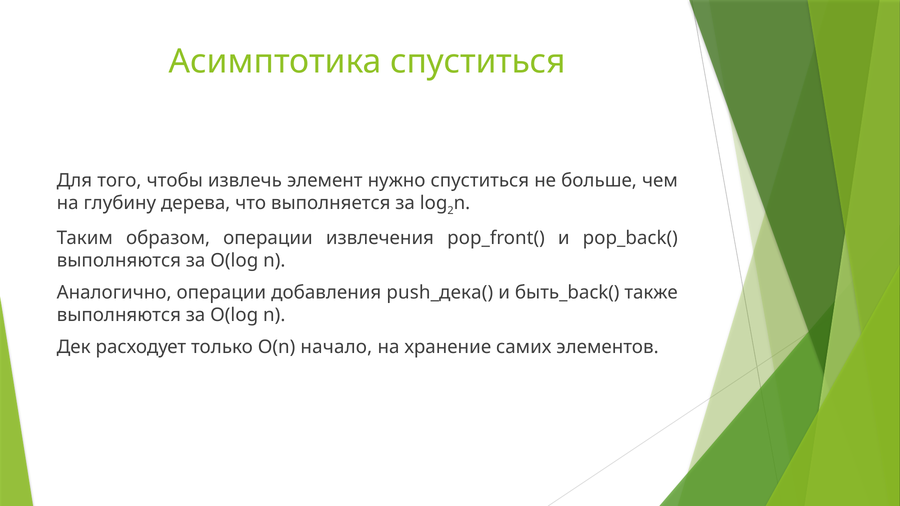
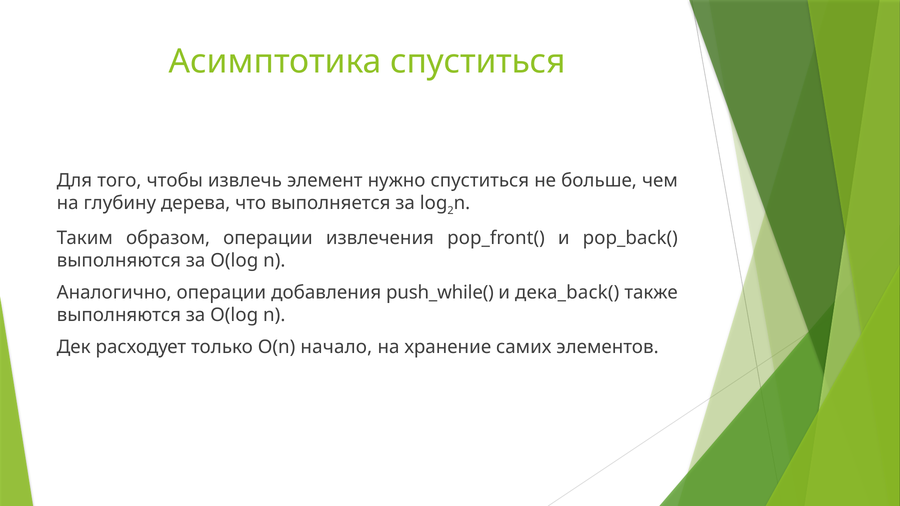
push_дека(: push_дека( -> push_while(
быть_back(: быть_back( -> дека_back(
